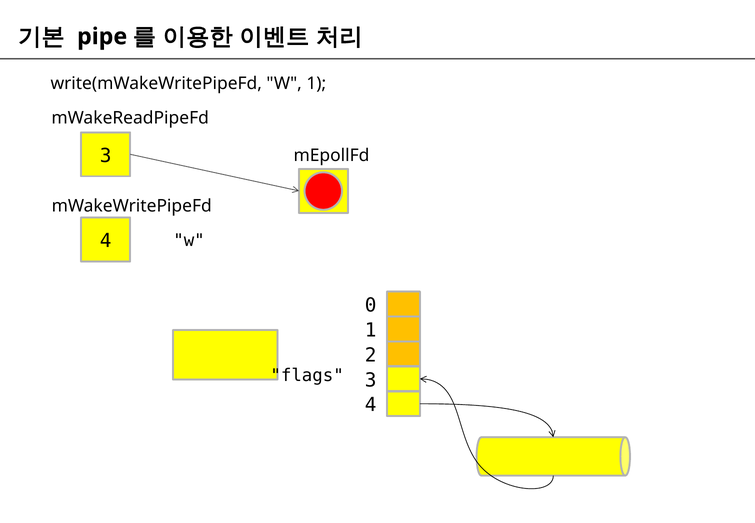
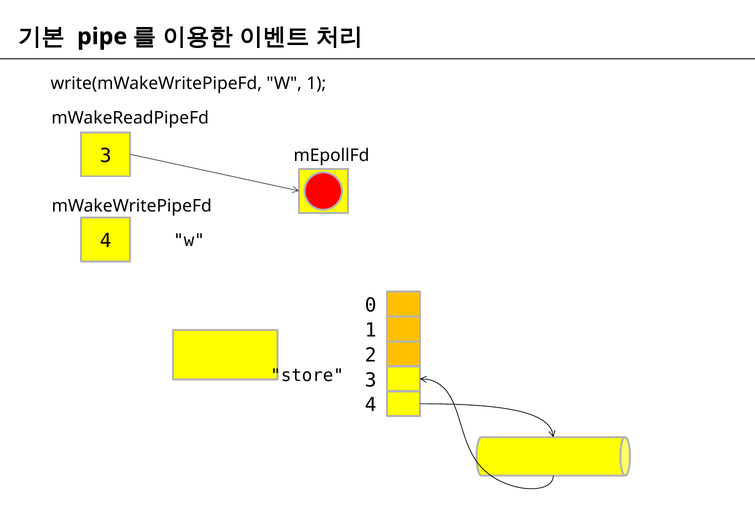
flags: flags -> store
